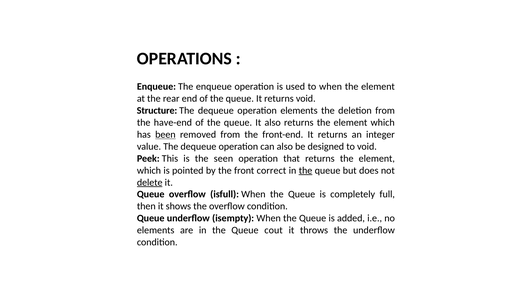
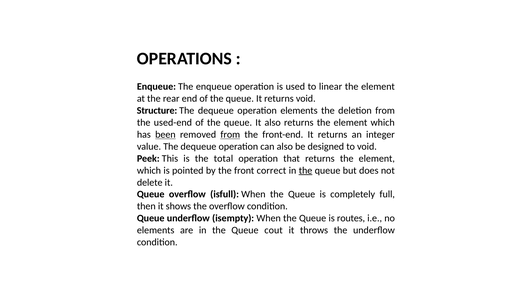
to when: when -> linear
have-end: have-end -> used-end
from at (230, 135) underline: none -> present
seen: seen -> total
delete underline: present -> none
added: added -> routes
